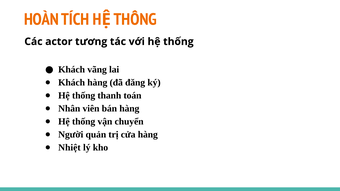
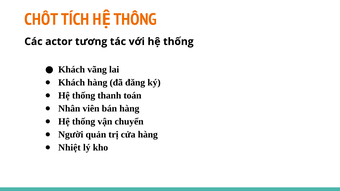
HOÀN: HOÀN -> CHỐT
